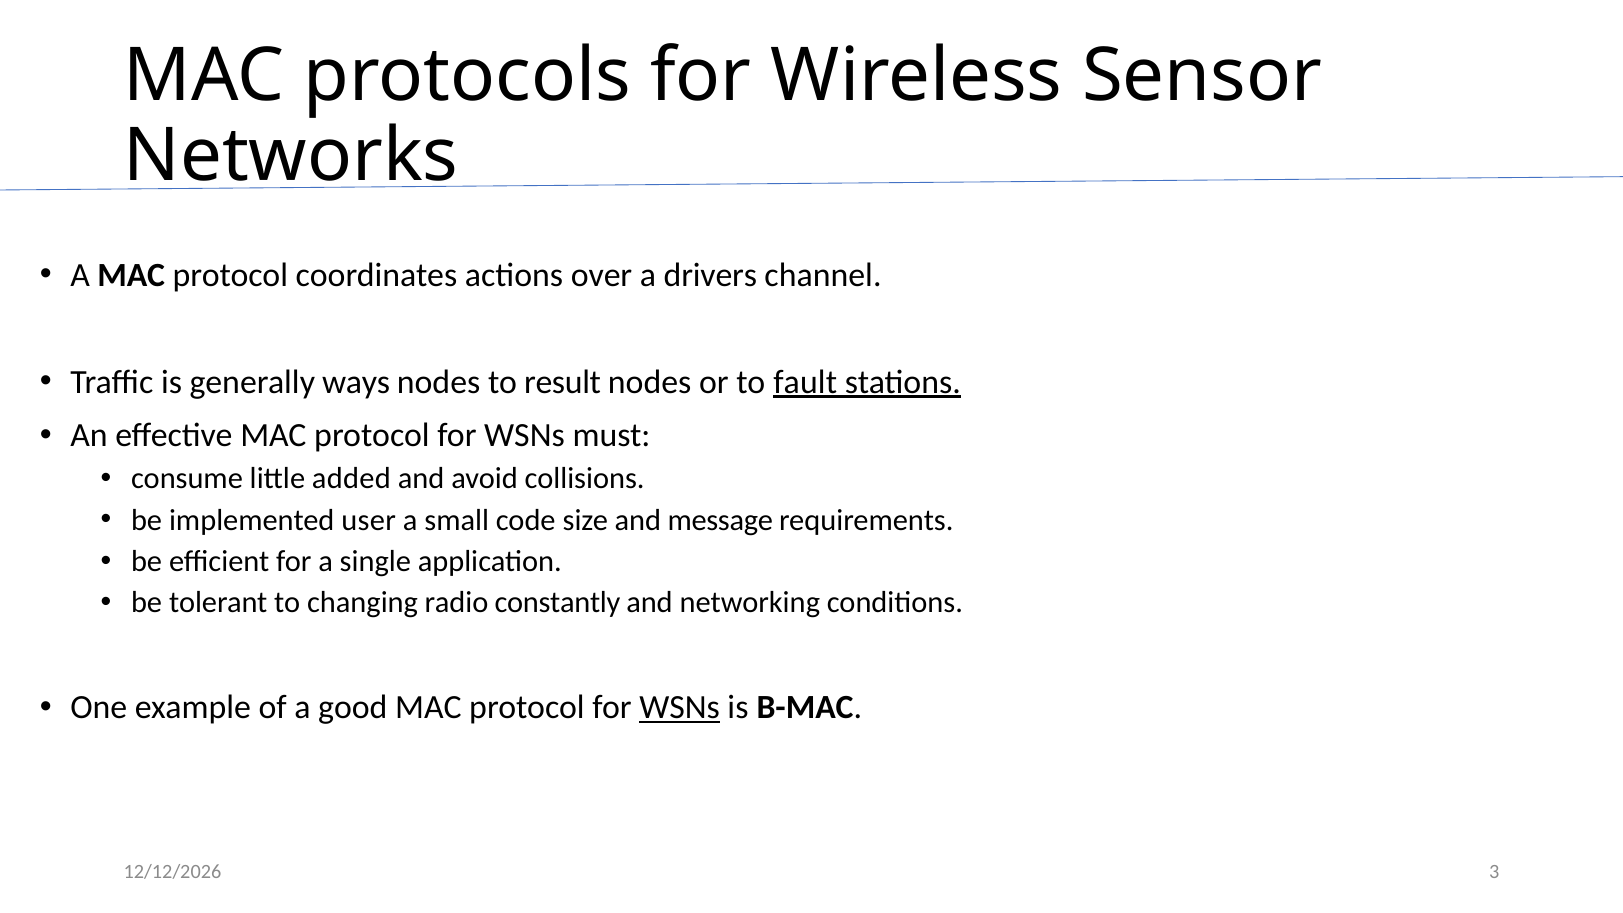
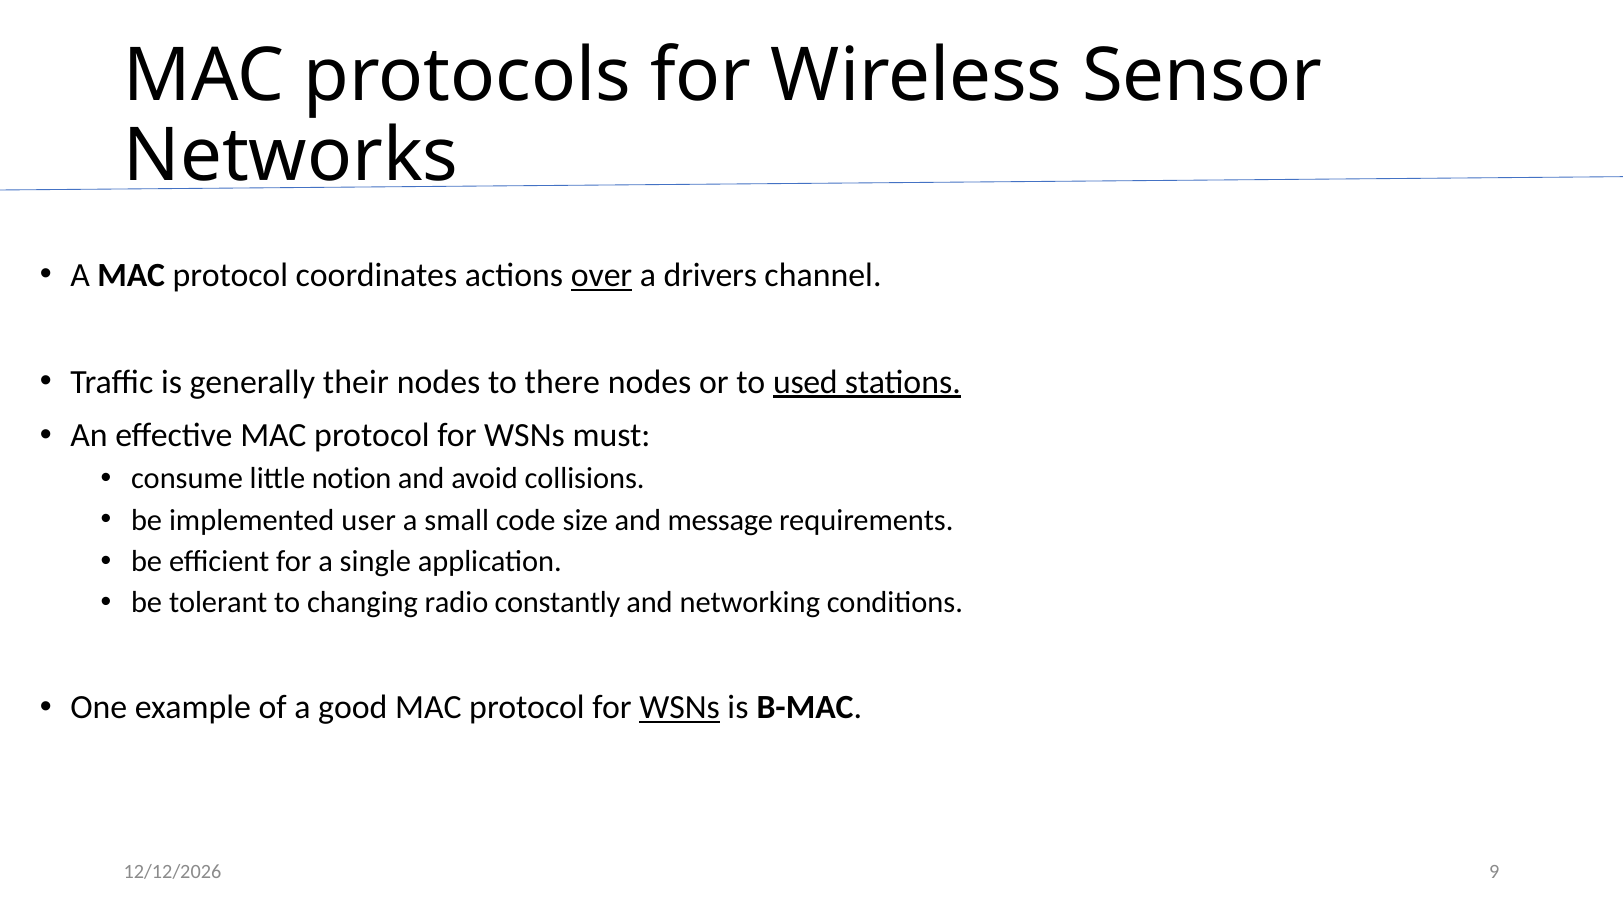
over underline: none -> present
ways: ways -> their
result: result -> there
fault: fault -> used
added: added -> notion
3: 3 -> 9
